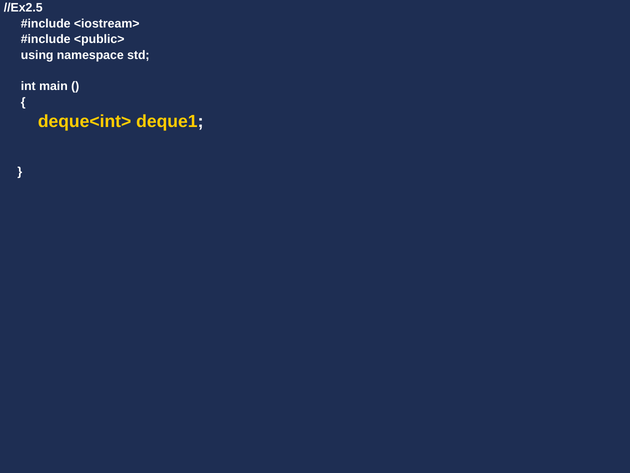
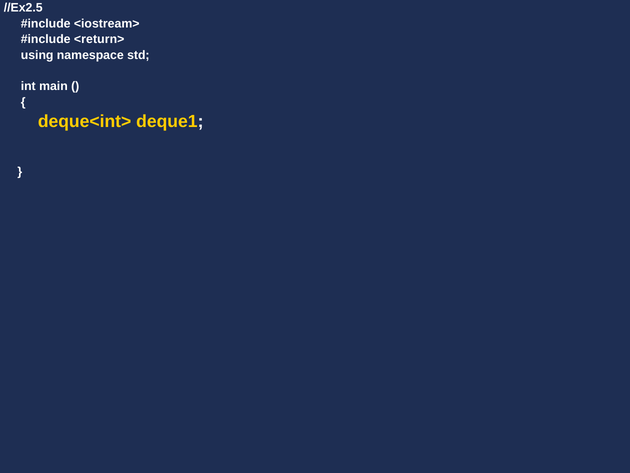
<public>: <public> -> <return>
